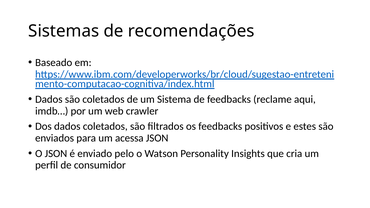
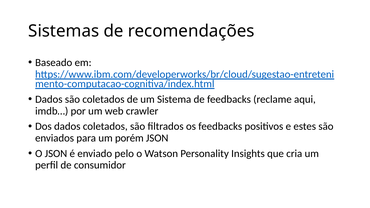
acessa: acessa -> porém
